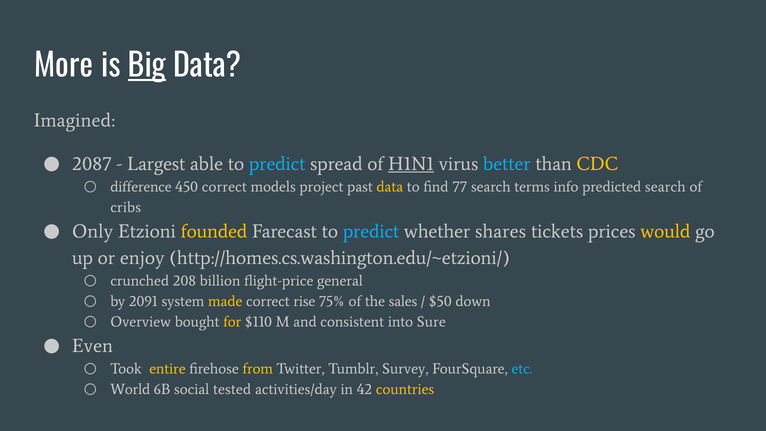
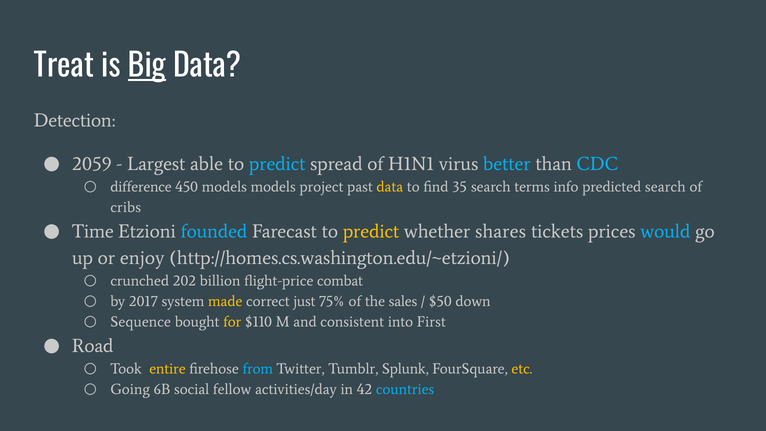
More: More -> Treat
Imagined: Imagined -> Detection
2087: 2087 -> 2059
H1N1 underline: present -> none
CDC colour: yellow -> light blue
450 correct: correct -> models
77: 77 -> 35
Only: Only -> Time
founded colour: yellow -> light blue
predict at (371, 231) colour: light blue -> yellow
would colour: yellow -> light blue
208: 208 -> 202
general: general -> combat
2091: 2091 -> 2017
rise: rise -> just
Overview: Overview -> Sequence
Sure: Sure -> First
Even: Even -> Road
from colour: yellow -> light blue
Survey: Survey -> Splunk
etc colour: light blue -> yellow
World: World -> Going
tested: tested -> fellow
countries colour: yellow -> light blue
